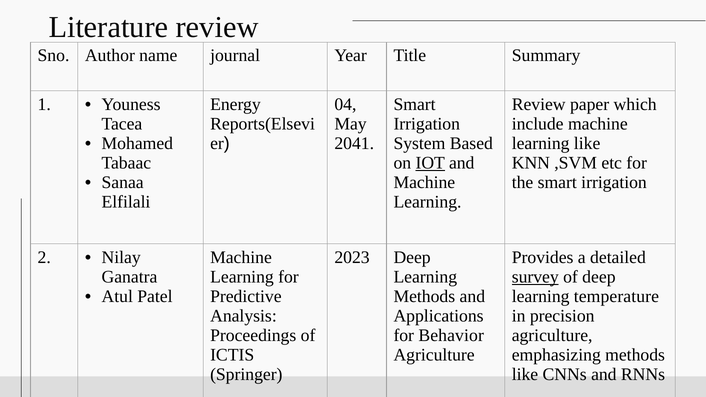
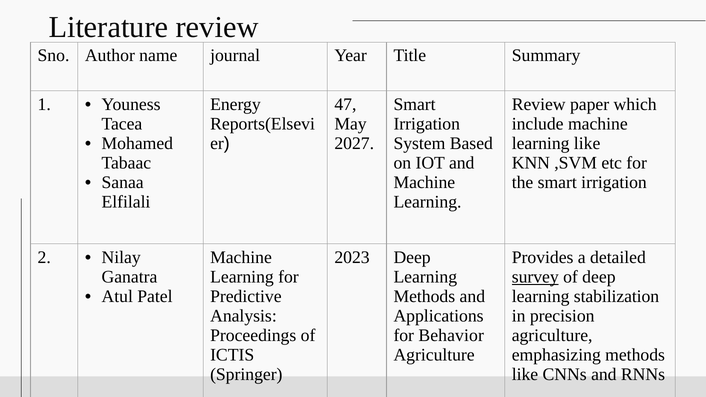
04: 04 -> 47
2041: 2041 -> 2027
IOT underline: present -> none
temperature: temperature -> stabilization
